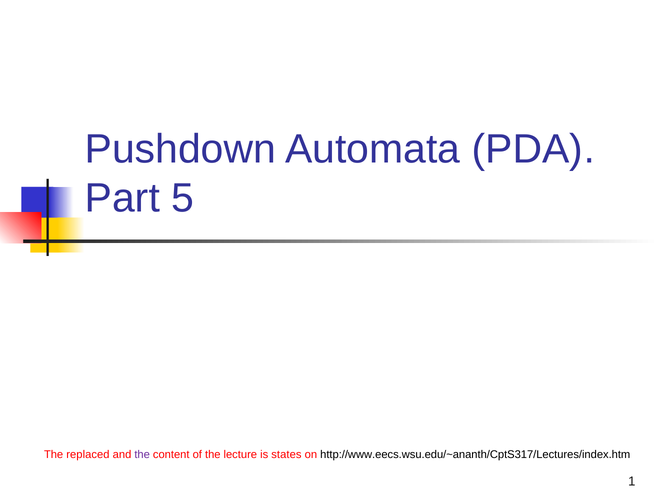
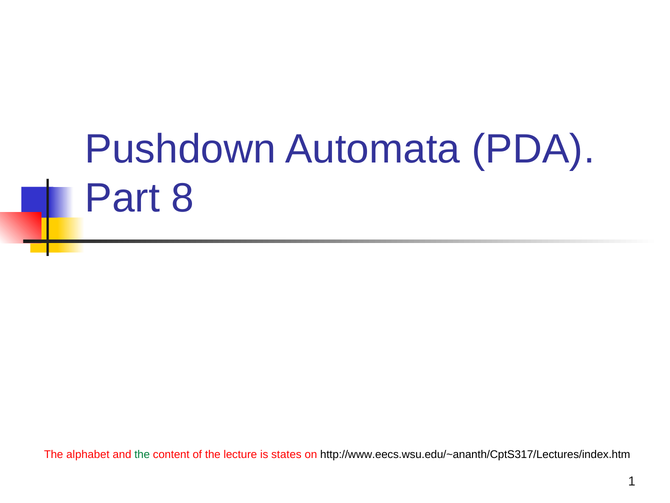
5: 5 -> 8
replaced: replaced -> alphabet
the at (142, 454) colour: purple -> green
